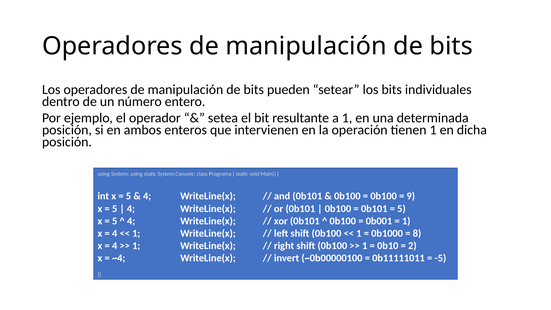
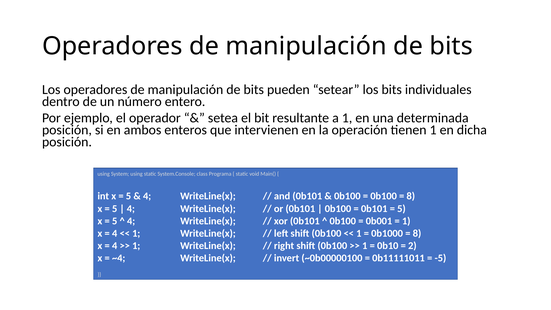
9 at (411, 196): 9 -> 8
